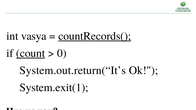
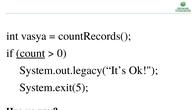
countRecords( underline: present -> none
System.out.return(“It’s: System.out.return(“It’s -> System.out.legacy(“It’s
System.exit(1: System.exit(1 -> System.exit(5
